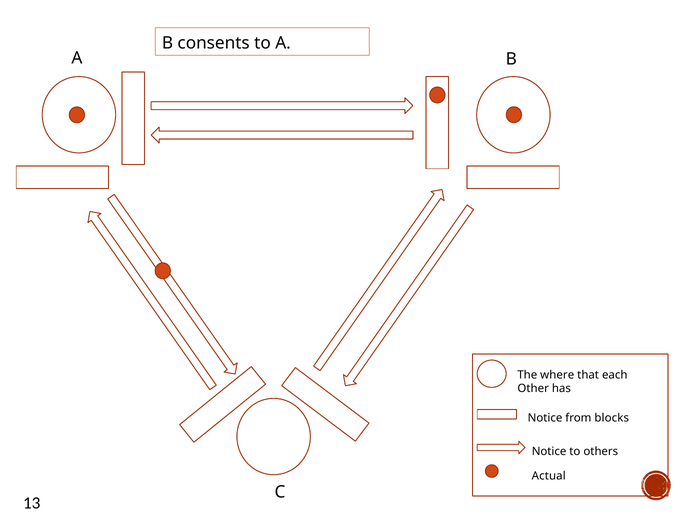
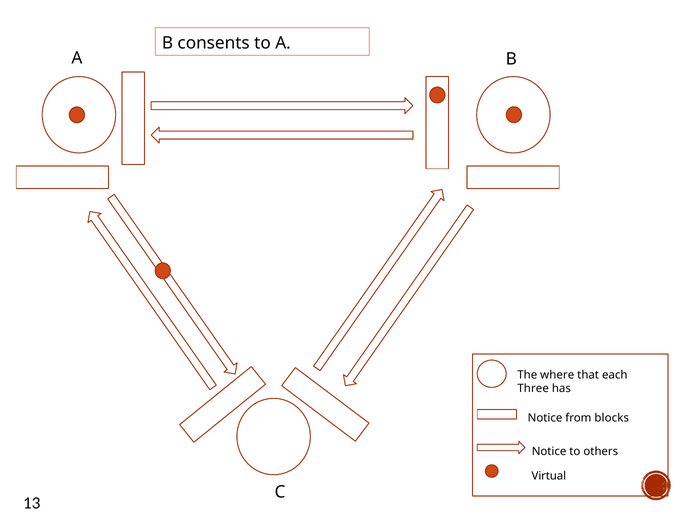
Other: Other -> Three
Actual: Actual -> Virtual
